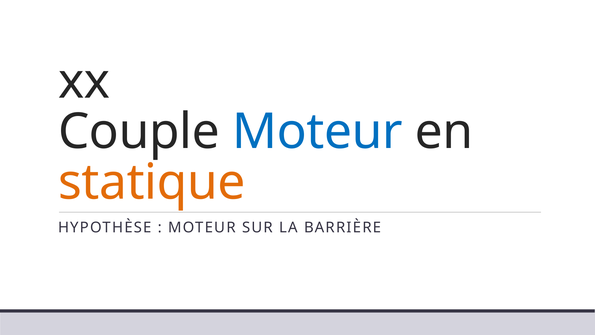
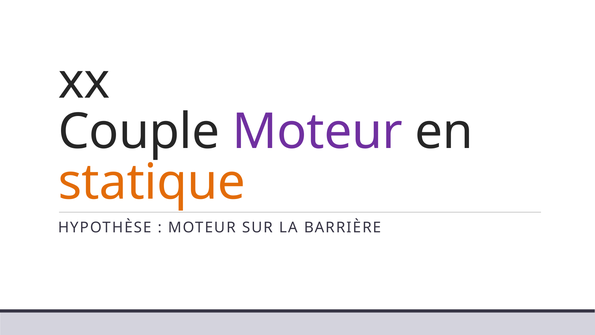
Moteur at (317, 132) colour: blue -> purple
